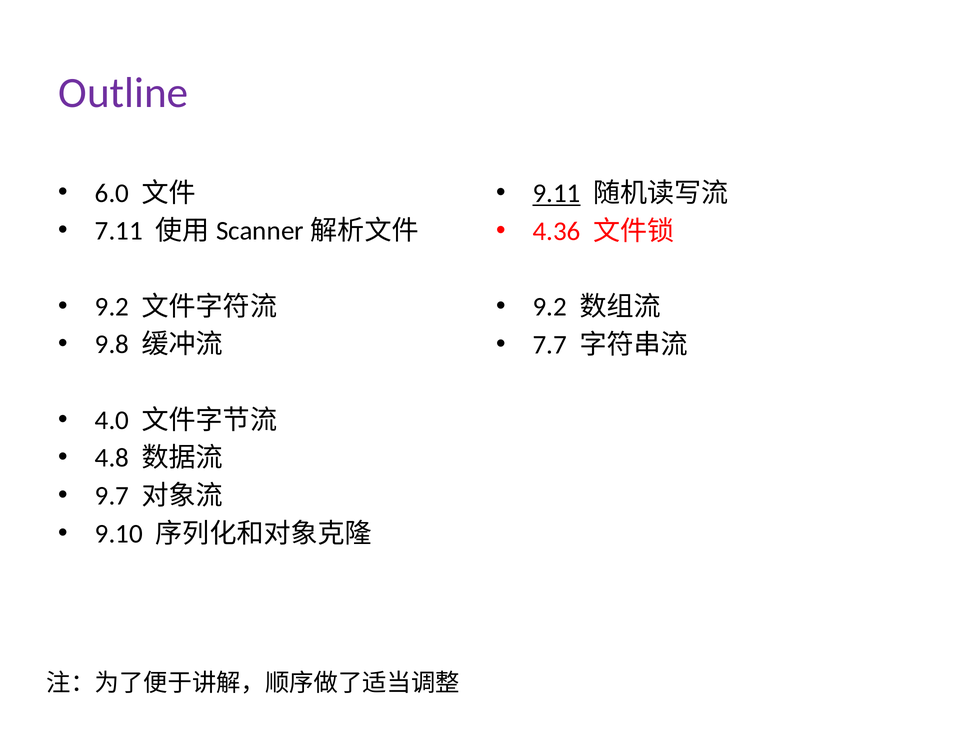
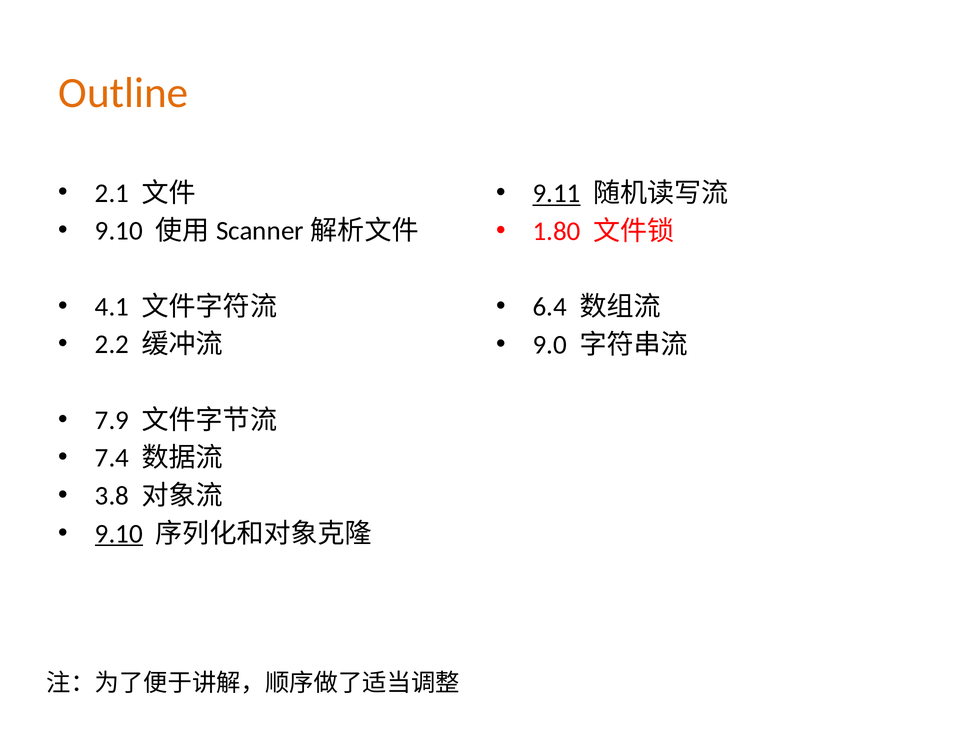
Outline colour: purple -> orange
6.0: 6.0 -> 2.1
7.11 at (119, 231): 7.11 -> 9.10
4.36: 4.36 -> 1.80
9.2 at (112, 307): 9.2 -> 4.1
9.2 at (550, 307): 9.2 -> 6.4
9.8: 9.8 -> 2.2
7.7: 7.7 -> 9.0
4.0: 4.0 -> 7.9
4.8: 4.8 -> 7.4
9.7: 9.7 -> 3.8
9.10 at (119, 534) underline: none -> present
